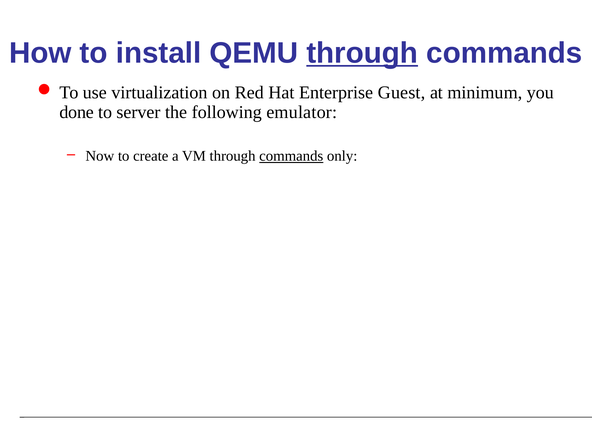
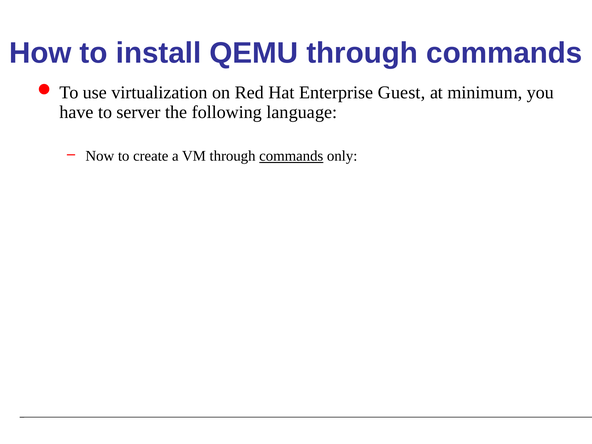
through at (362, 53) underline: present -> none
done: done -> have
emulator: emulator -> language
